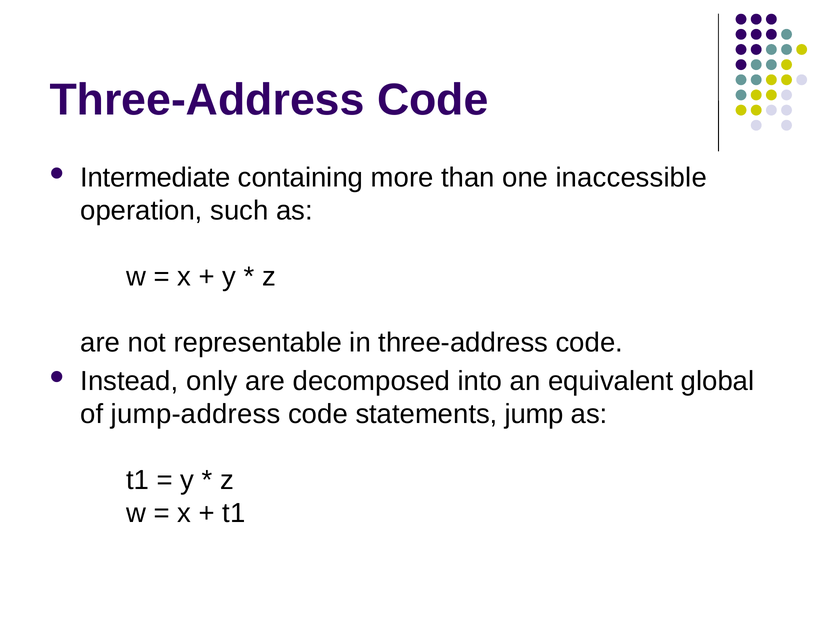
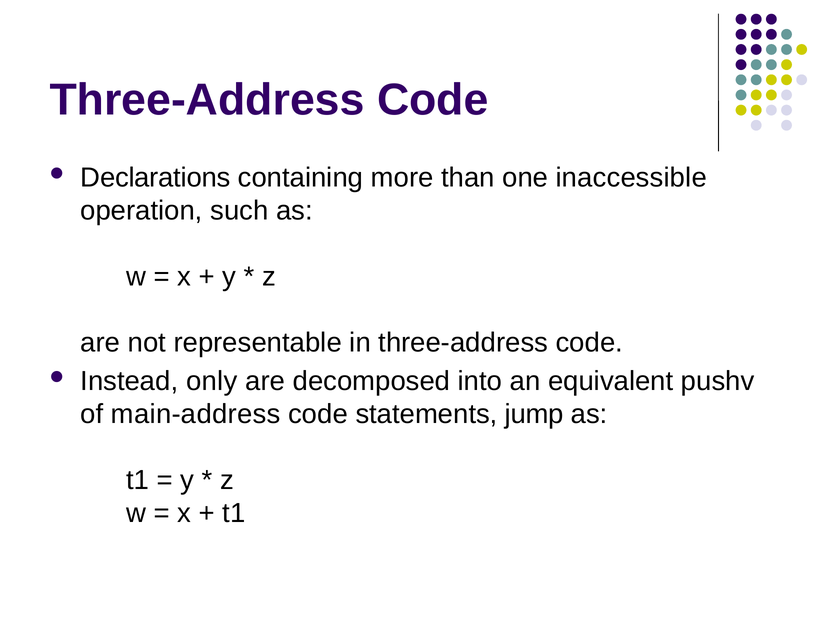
Intermediate: Intermediate -> Declarations
global: global -> pushv
jump-address: jump-address -> main-address
